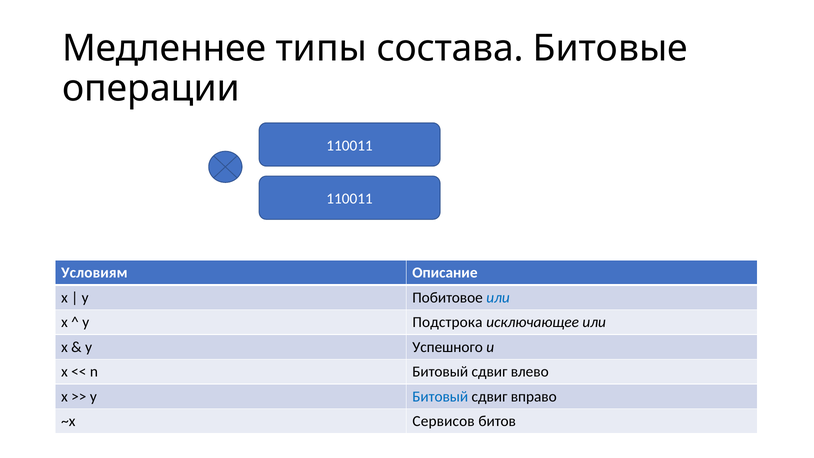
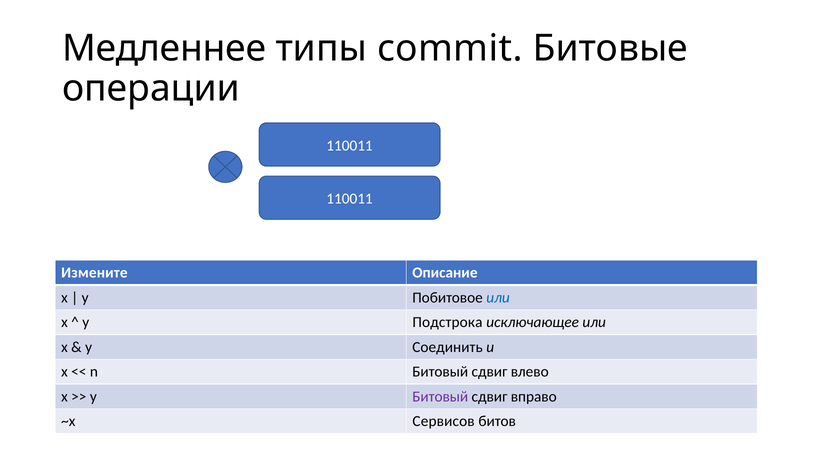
состава: состава -> commit
Условиям: Условиям -> Измените
Успешного: Успешного -> Соединить
Битовый at (440, 397) colour: blue -> purple
